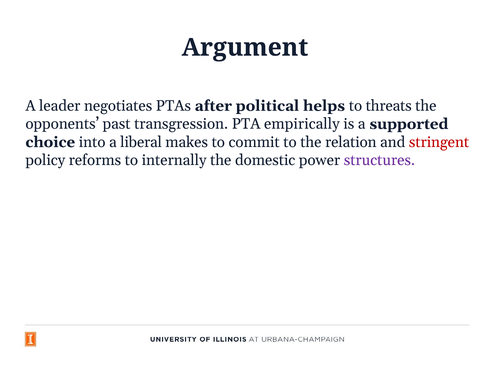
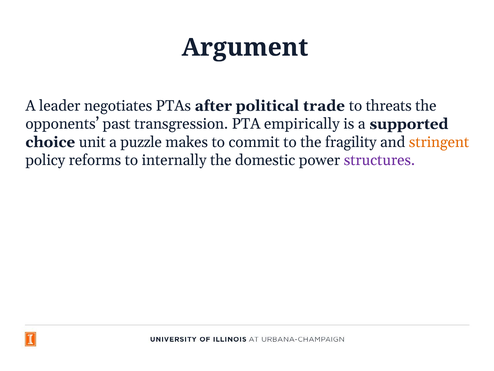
helps: helps -> trade
into: into -> unit
liberal: liberal -> puzzle
relation: relation -> fragility
stringent colour: red -> orange
